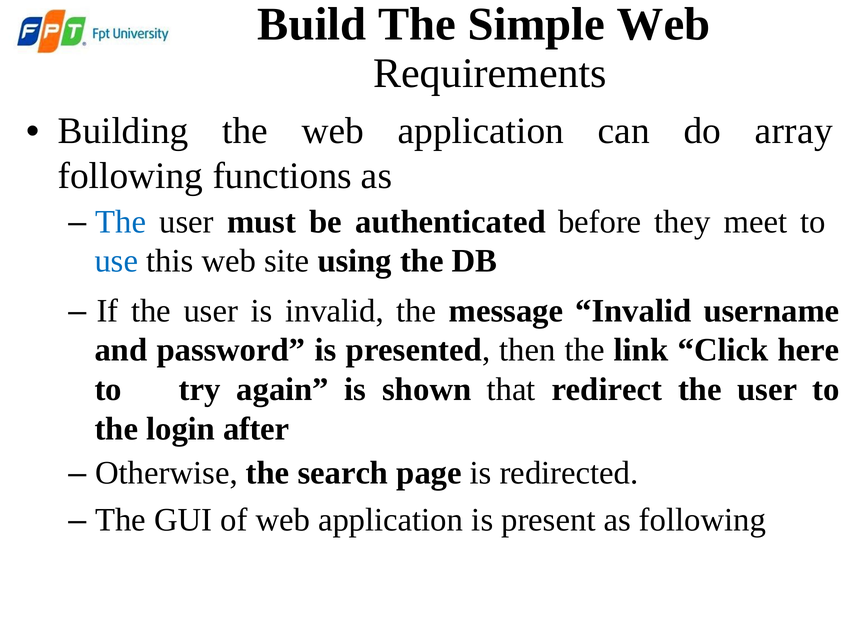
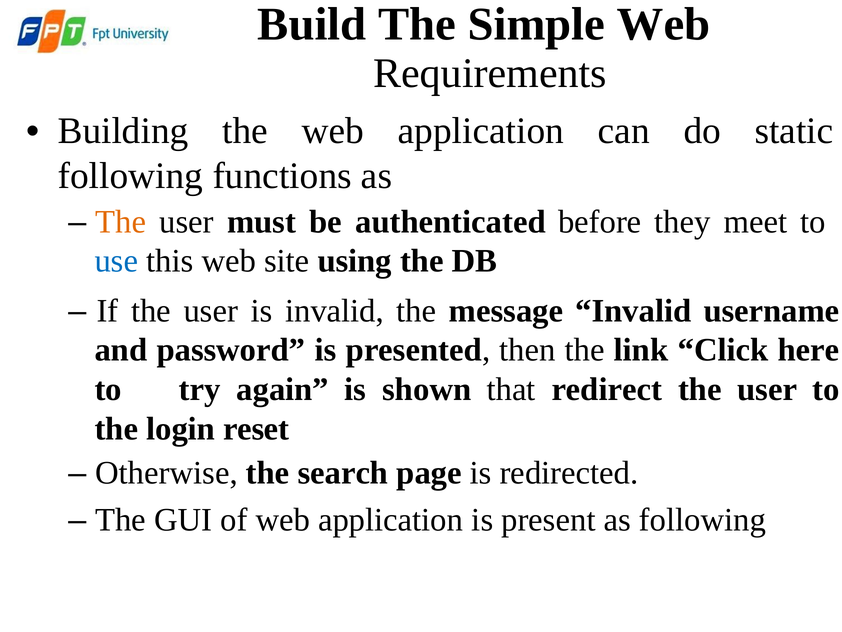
array: array -> static
The at (121, 222) colour: blue -> orange
after: after -> reset
